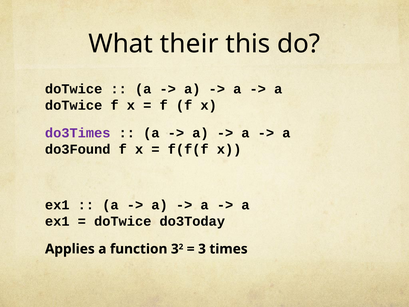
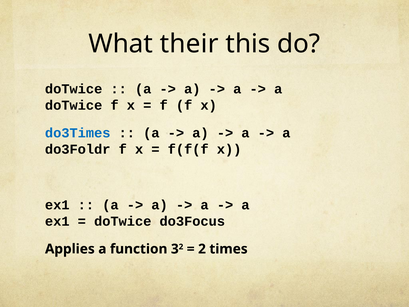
do3Times colour: purple -> blue
do3Found: do3Found -> do3Foldr
do3Today: do3Today -> do3Focus
3 at (202, 249): 3 -> 2
